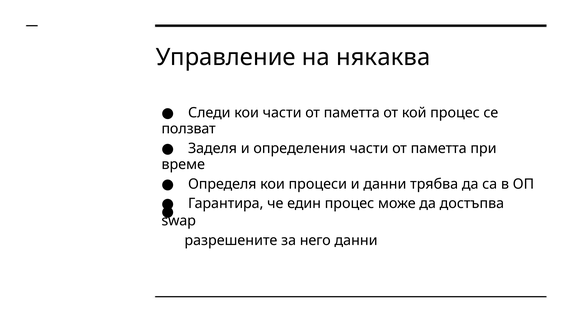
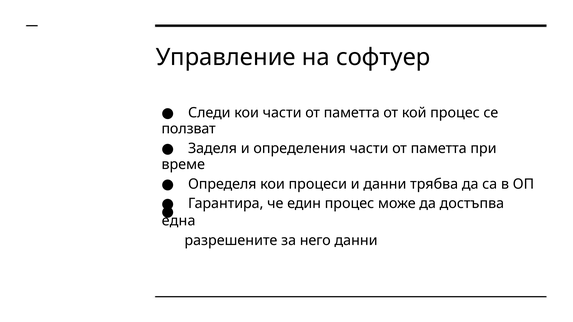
някаква: някаква -> софтуер
swap: swap -> една
